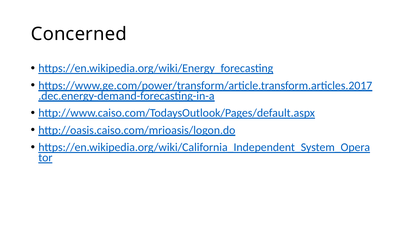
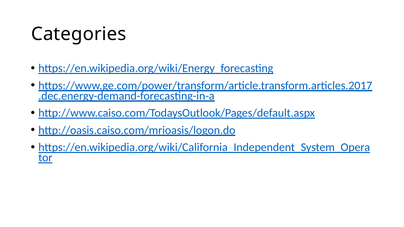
Concerned: Concerned -> Categories
